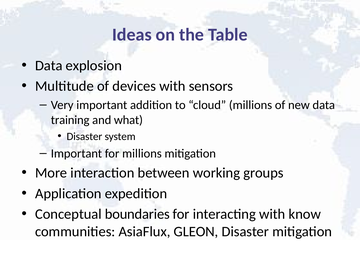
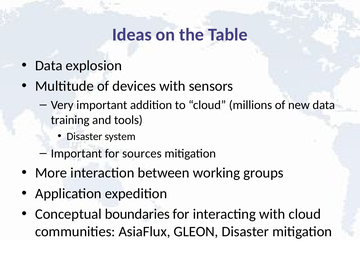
what: what -> tools
for millions: millions -> sources
with know: know -> cloud
